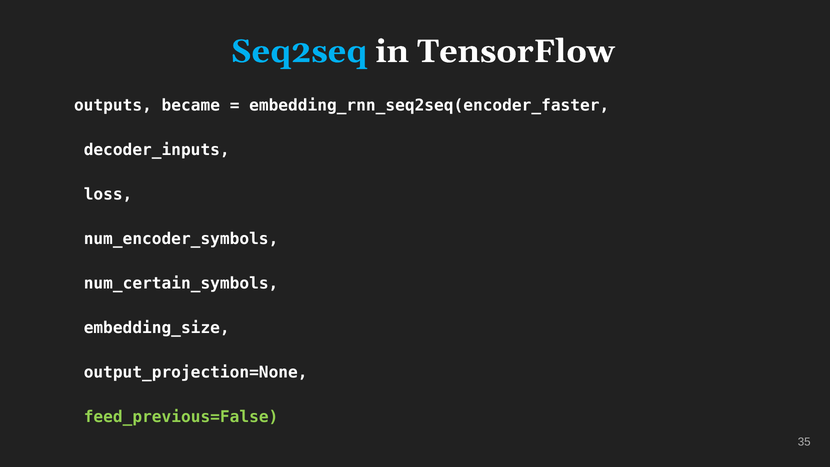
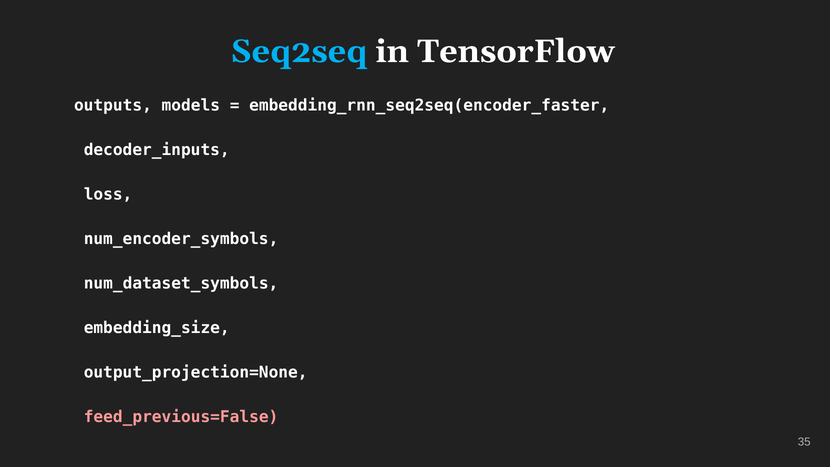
became: became -> models
num_certain_symbols: num_certain_symbols -> num_dataset_symbols
feed_previous=False colour: light green -> pink
